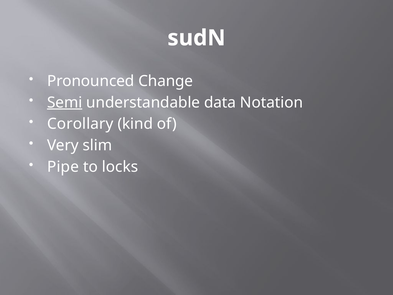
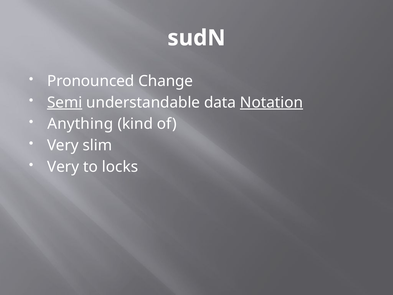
Notation underline: none -> present
Corollary: Corollary -> Anything
Pipe at (63, 167): Pipe -> Very
